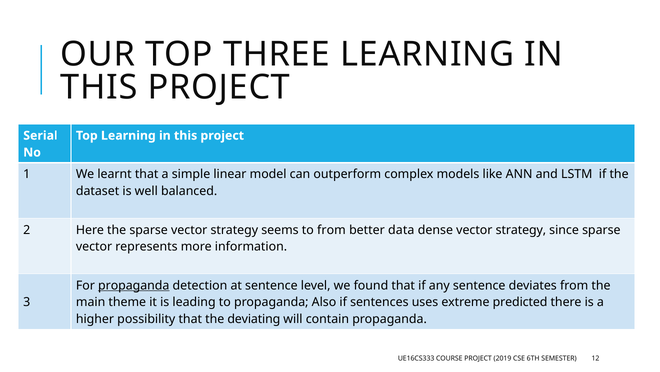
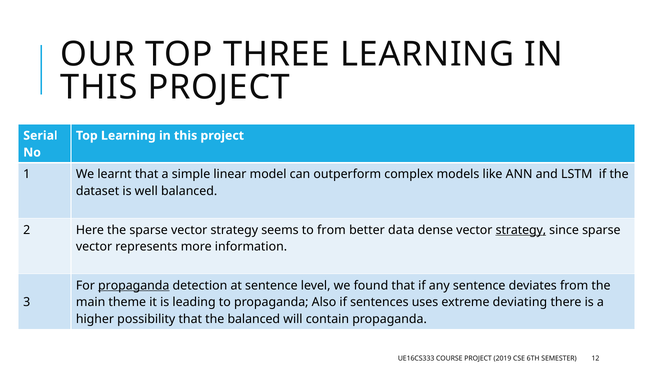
strategy at (521, 229) underline: none -> present
predicted: predicted -> deviating
the deviating: deviating -> balanced
